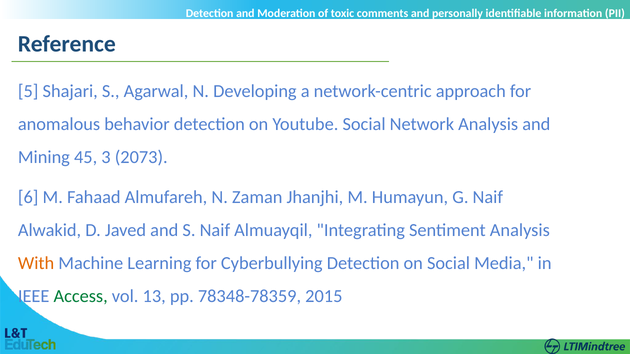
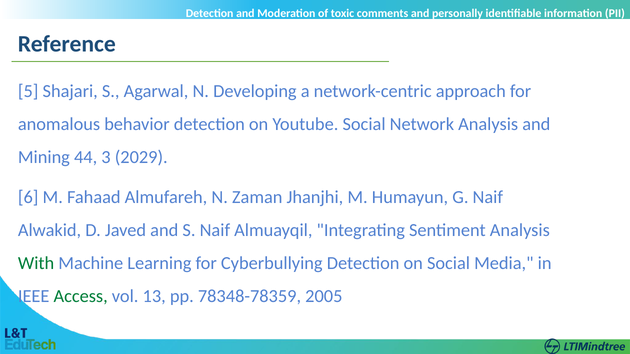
45: 45 -> 44
2073: 2073 -> 2029
With colour: orange -> green
2015: 2015 -> 2005
